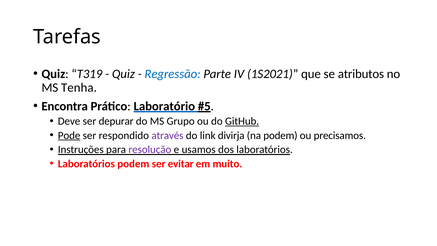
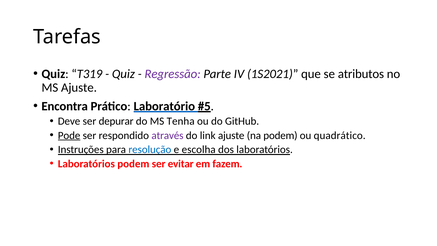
Regressão colour: blue -> purple
MS Tenha: Tenha -> Ajuste
Grupo: Grupo -> Tenha
GitHub underline: present -> none
link divirja: divirja -> ajuste
precisamos: precisamos -> quadrático
resolução colour: purple -> blue
usamos: usamos -> escolha
muito: muito -> fazem
